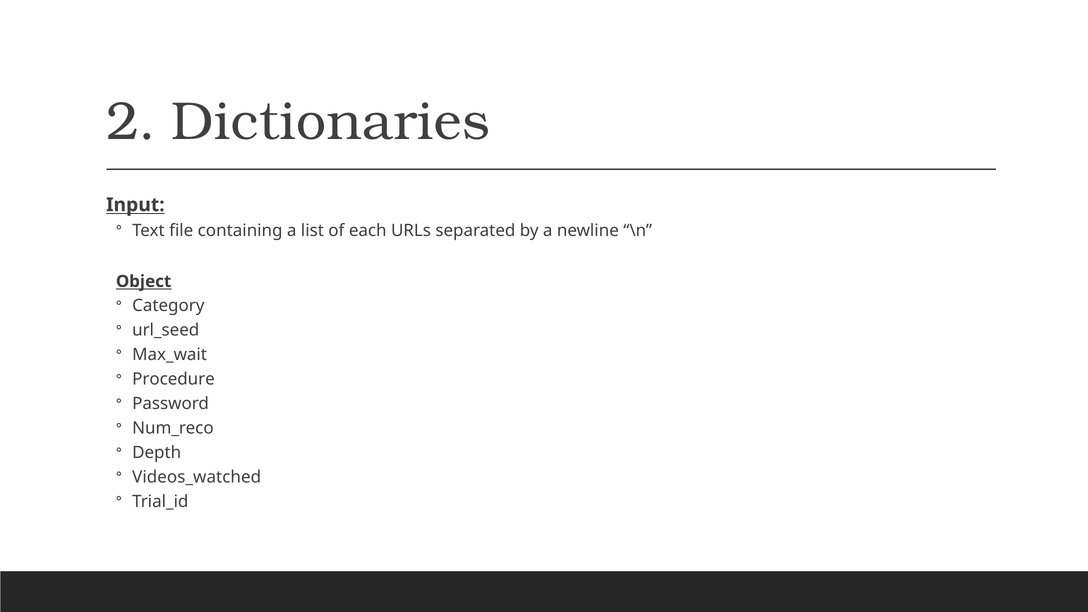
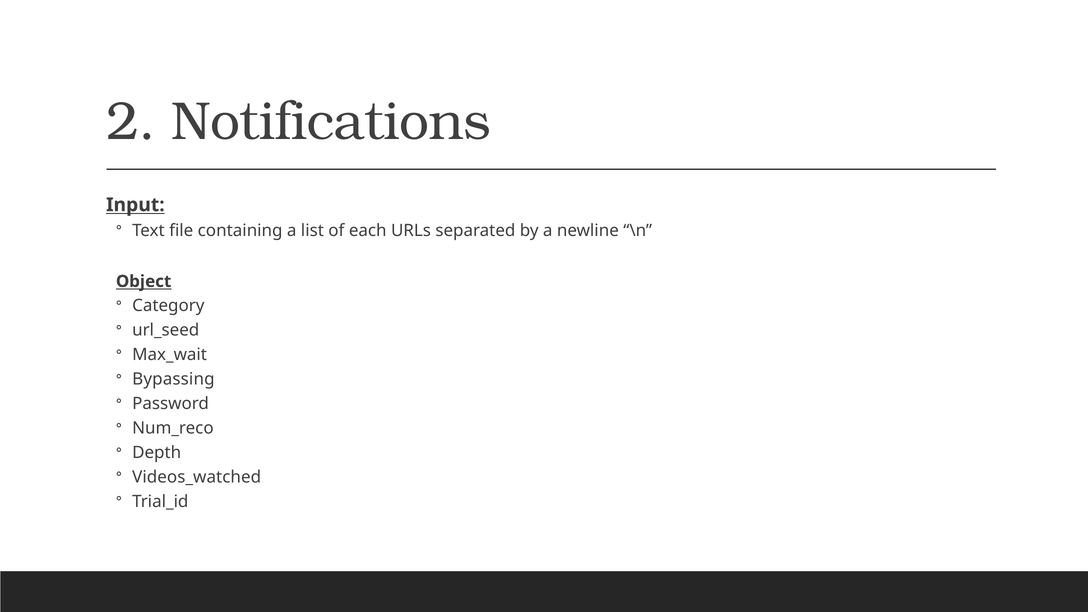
Dictionaries: Dictionaries -> Notifications
Procedure: Procedure -> Bypassing
